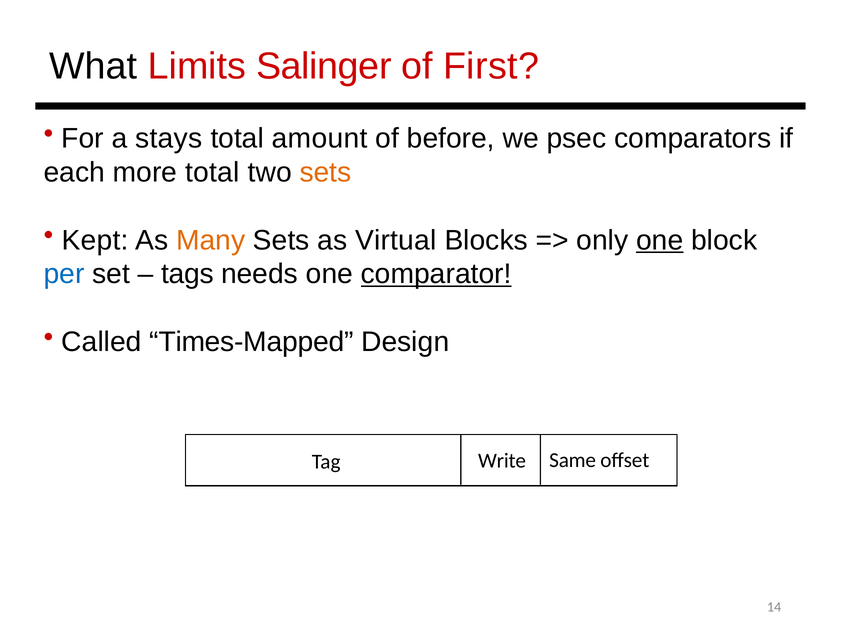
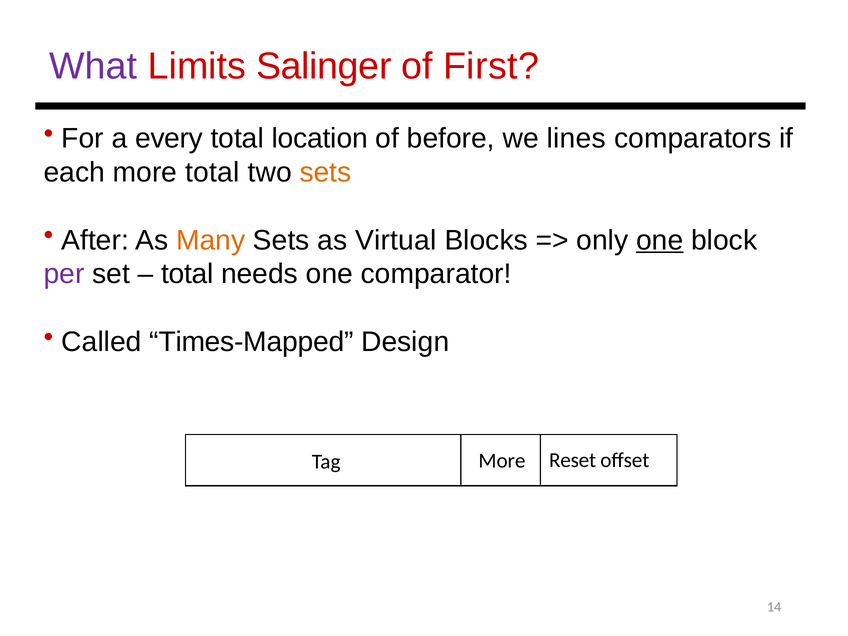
What colour: black -> purple
stays: stays -> every
amount: amount -> location
psec: psec -> lines
Kept: Kept -> After
per colour: blue -> purple
tags at (187, 274): tags -> total
comparator underline: present -> none
Same: Same -> Reset
Write at (502, 461): Write -> More
